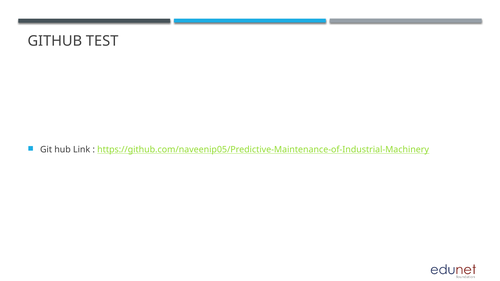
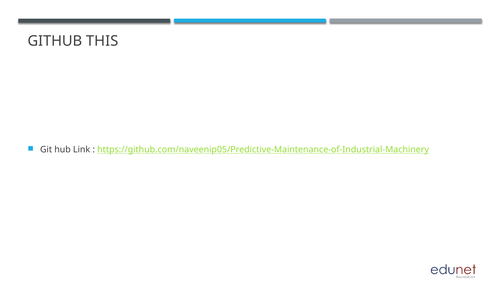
TEST: TEST -> THIS
